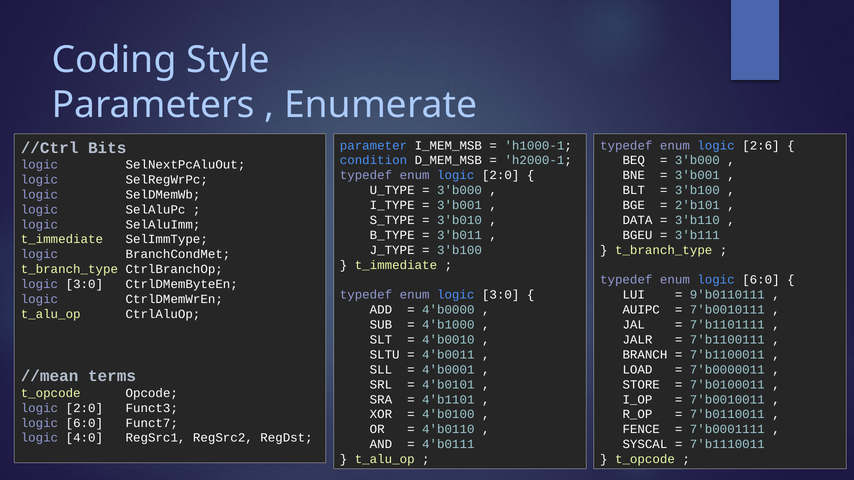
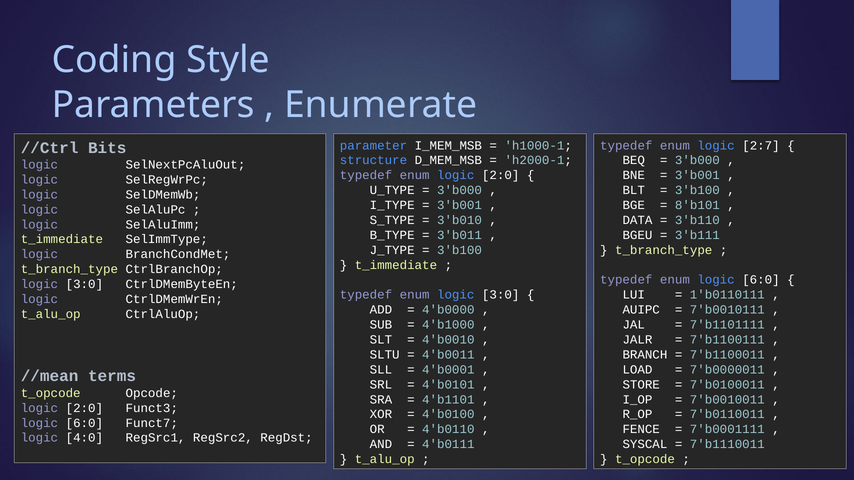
2:6: 2:6 -> 2:7
condition: condition -> structure
2'b101: 2'b101 -> 8'b101
9'b0110111: 9'b0110111 -> 1'b0110111
